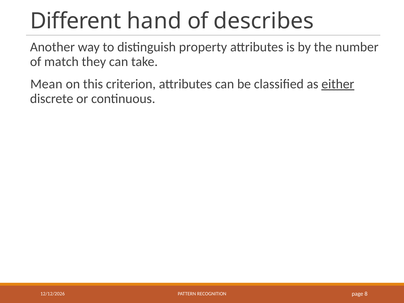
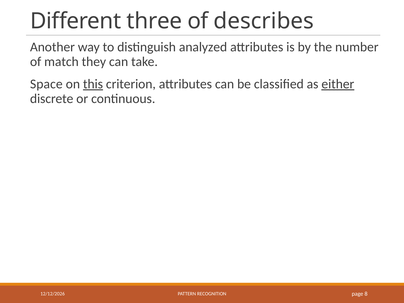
hand: hand -> three
property: property -> analyzed
Mean: Mean -> Space
this underline: none -> present
